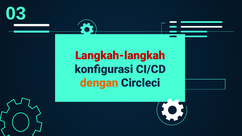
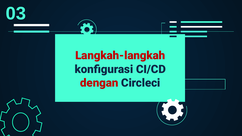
dengan colour: orange -> red
